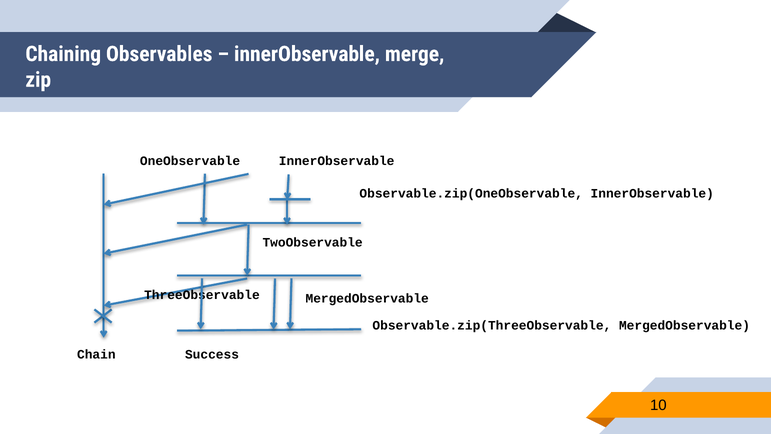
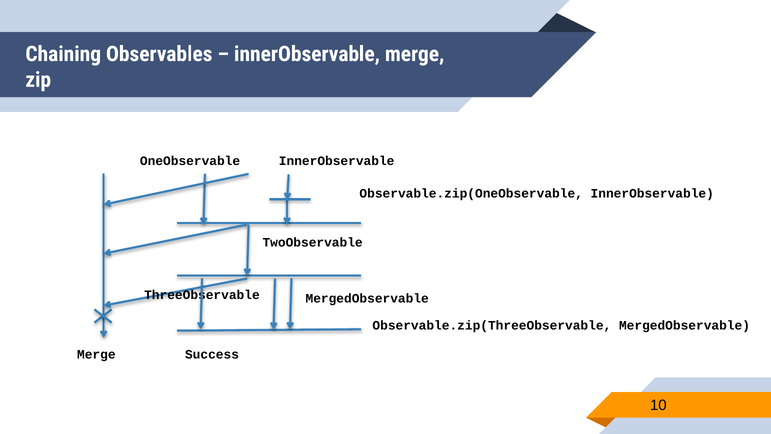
Chain at (96, 354): Chain -> Merge
